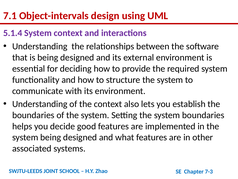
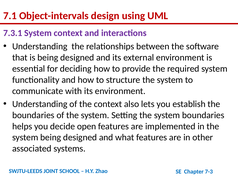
5.1.4: 5.1.4 -> 7.3.1
good: good -> open
